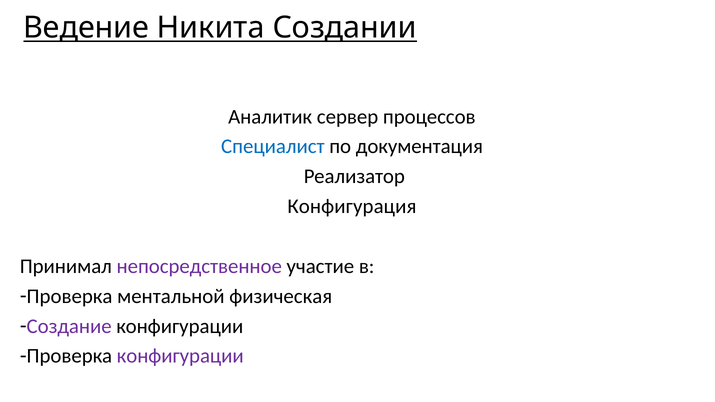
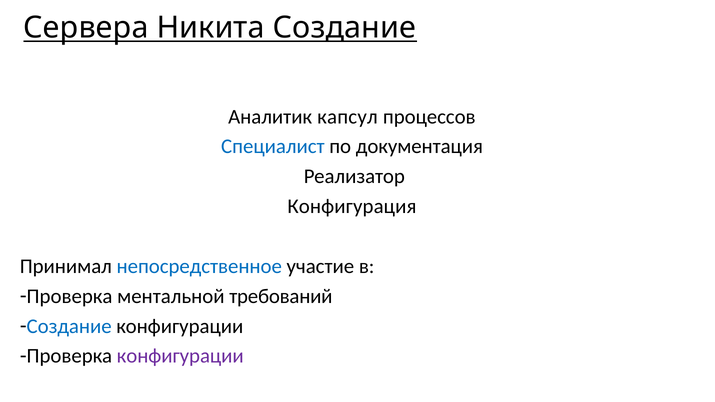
Ведение: Ведение -> Сервера
Никита Создании: Создании -> Создание
сервер: сервер -> капсул
непосредственное colour: purple -> blue
физическая: физическая -> требований
Создание at (69, 326) colour: purple -> blue
